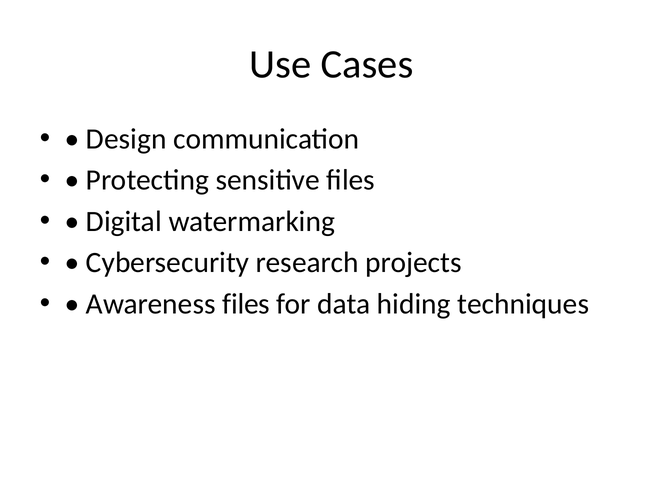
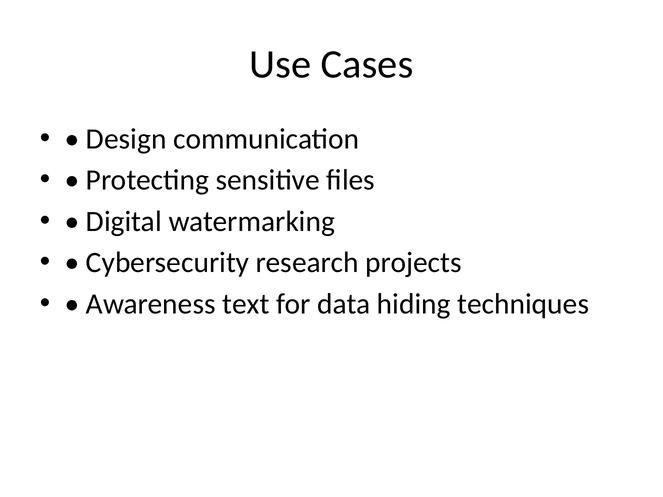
Awareness files: files -> text
